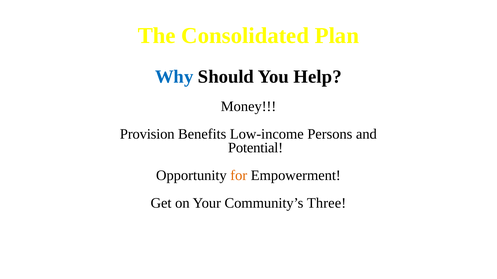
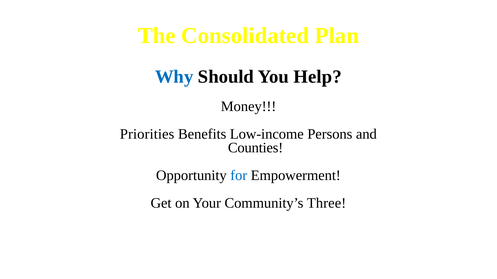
Provision: Provision -> Priorities
Potential: Potential -> Counties
for colour: orange -> blue
